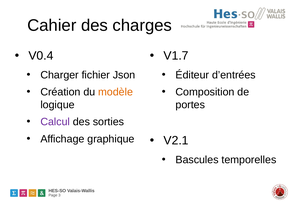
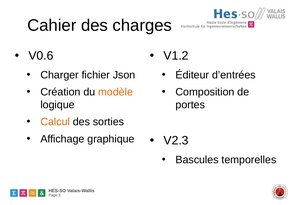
V0.4: V0.4 -> V0.6
V1.7: V1.7 -> V1.2
Calcul colour: purple -> orange
V2.1: V2.1 -> V2.3
